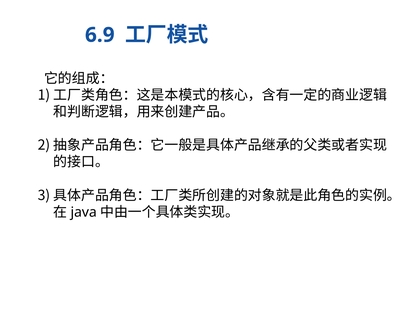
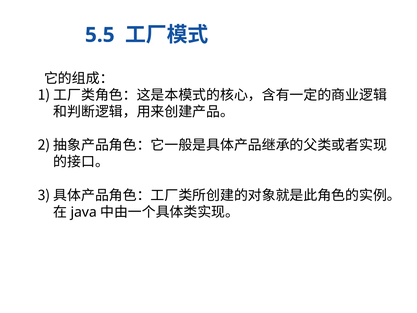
6.9: 6.9 -> 5.5
